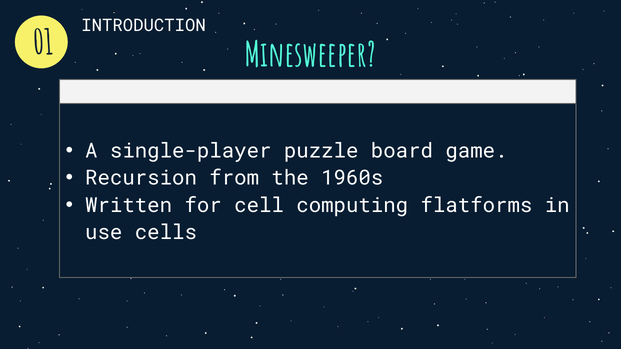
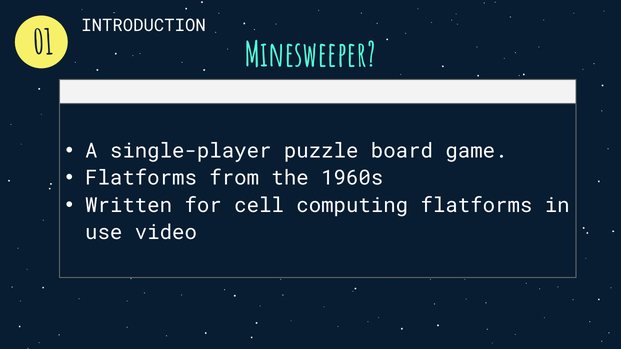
Recursion at (141, 178): Recursion -> Flatforms
cells: cells -> video
